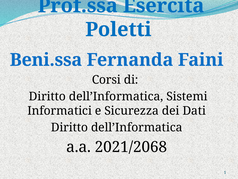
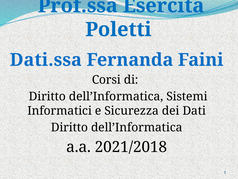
Beni.ssa: Beni.ssa -> Dati.ssa
2021/2068: 2021/2068 -> 2021/2018
